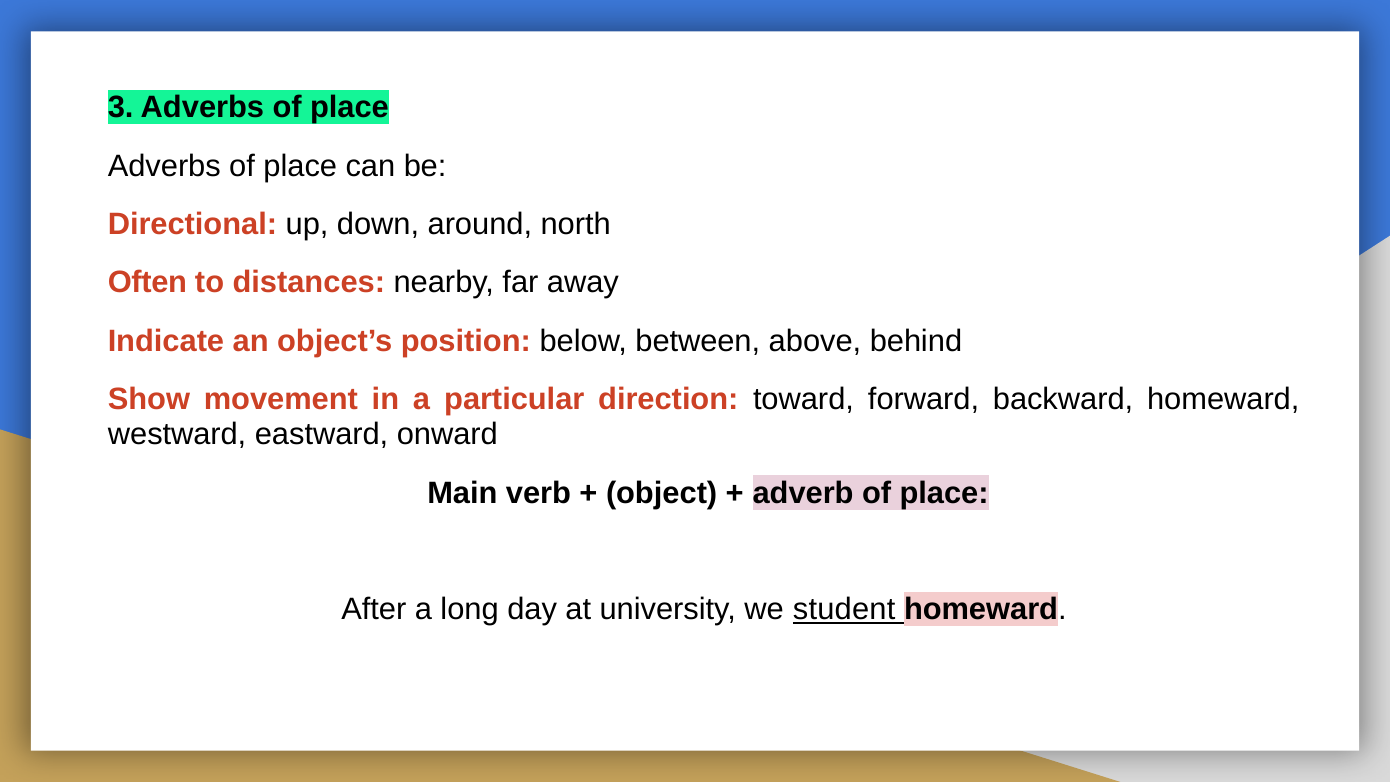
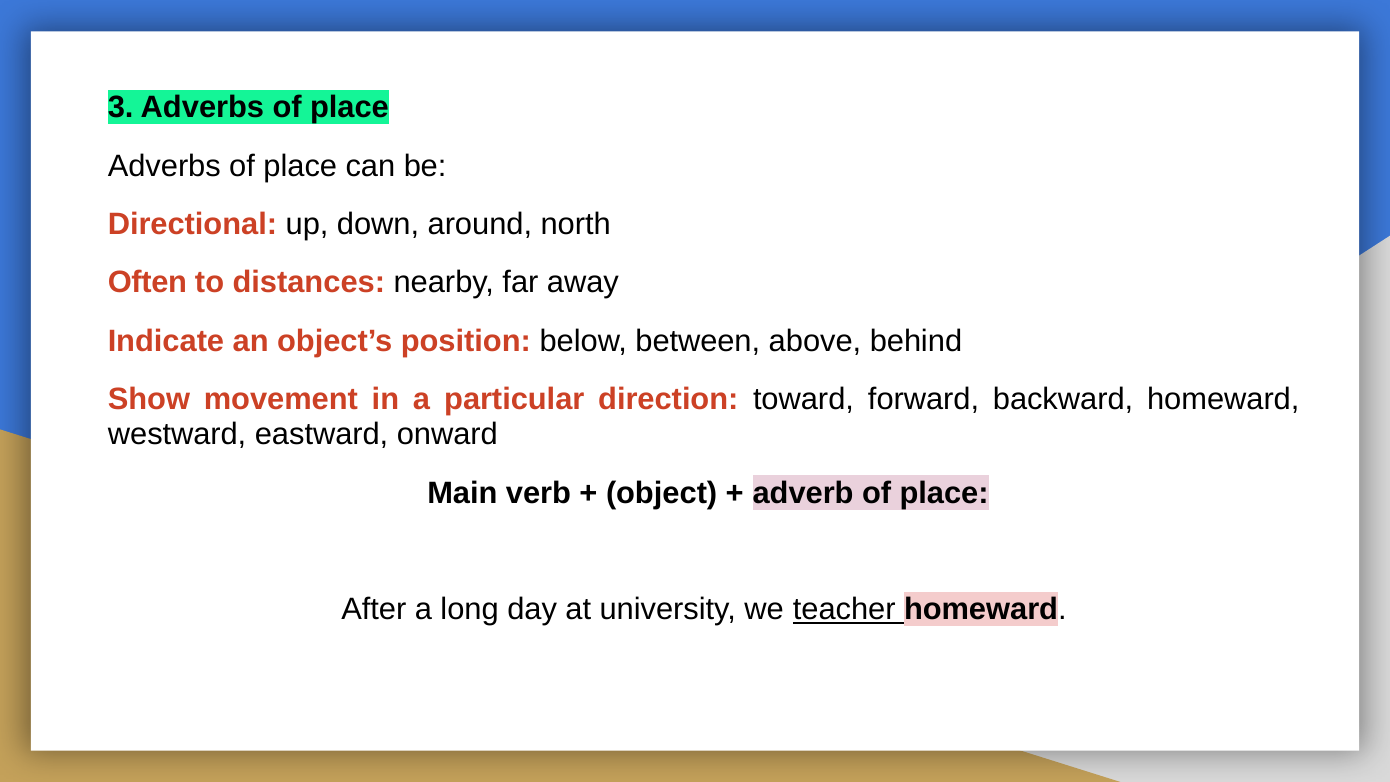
student: student -> teacher
